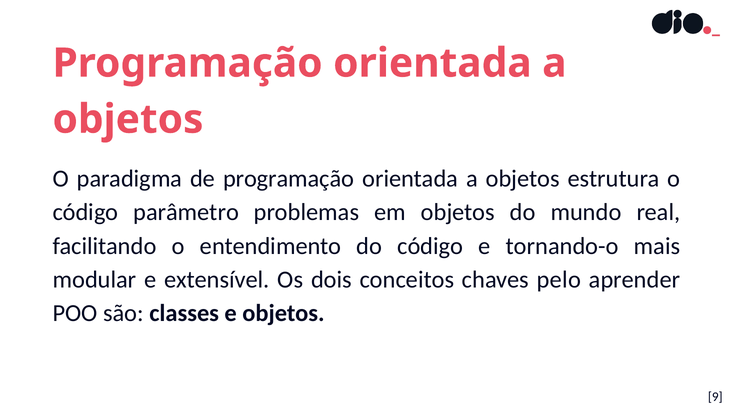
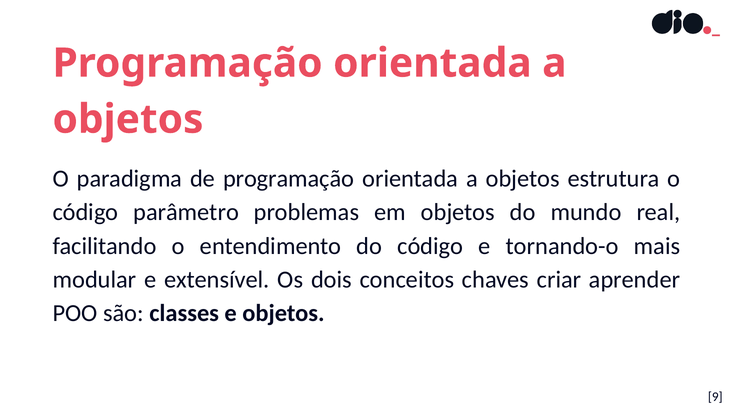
pelo: pelo -> criar
